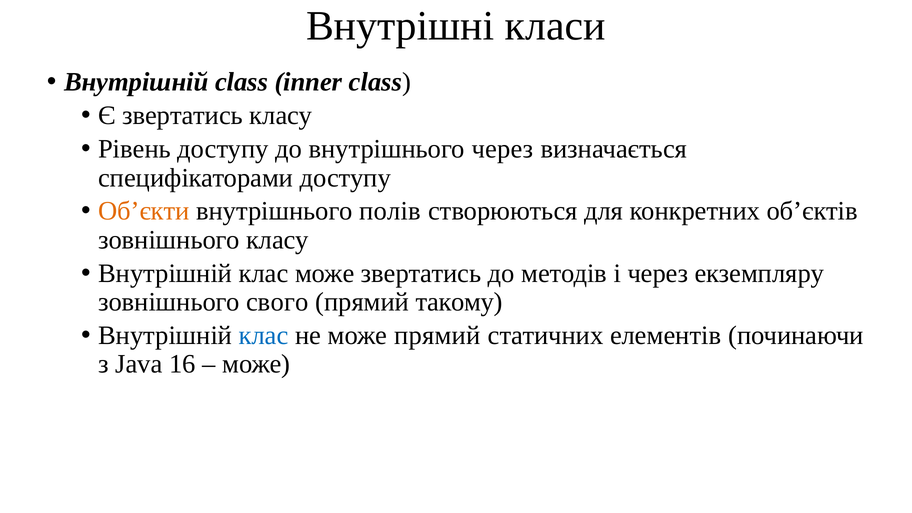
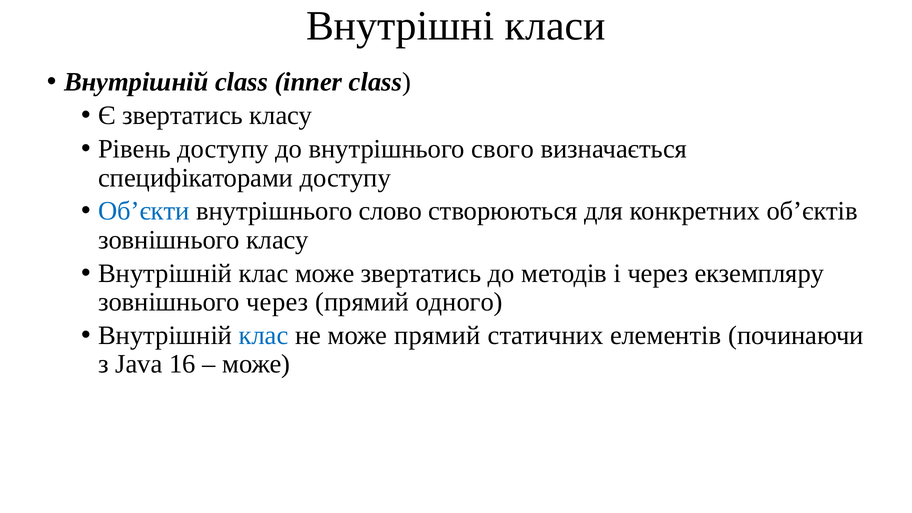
внутрішнього через: через -> свого
Об’єкти colour: orange -> blue
полів: полів -> слово
зовнішнього свого: свого -> через
такому: такому -> одного
